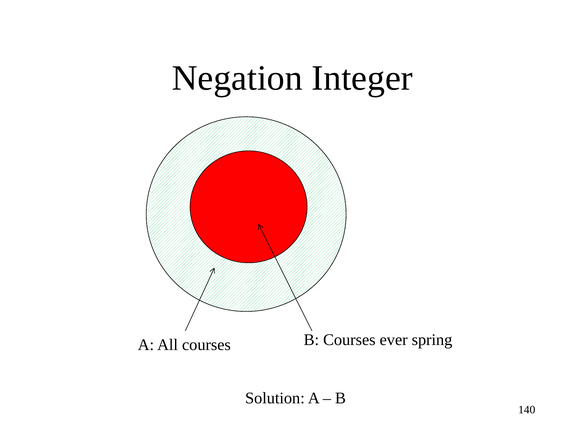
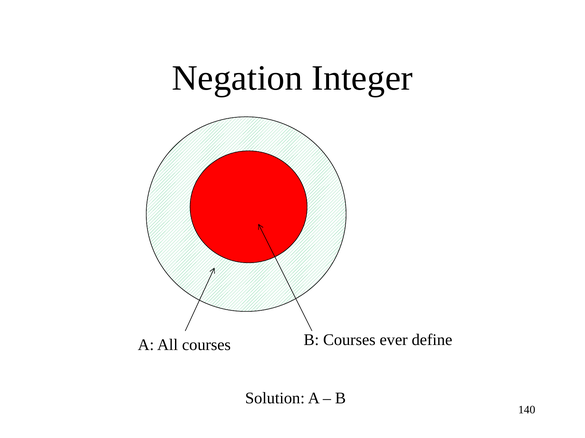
spring: spring -> define
